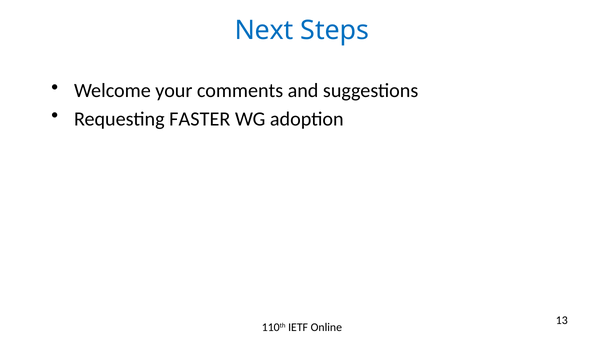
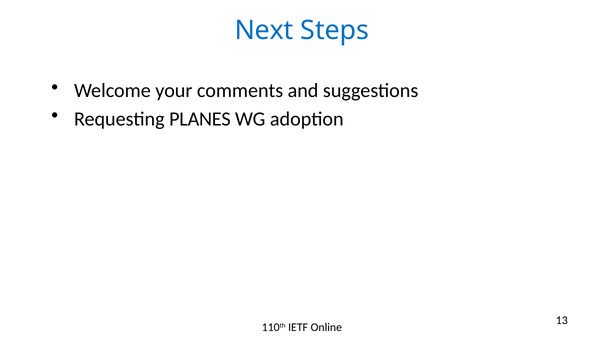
FASTER: FASTER -> PLANES
